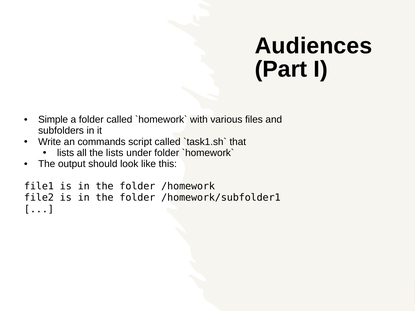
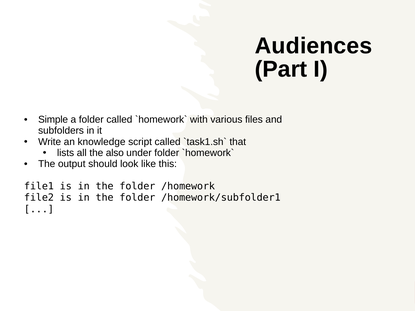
commands: commands -> knowledge
the lists: lists -> also
